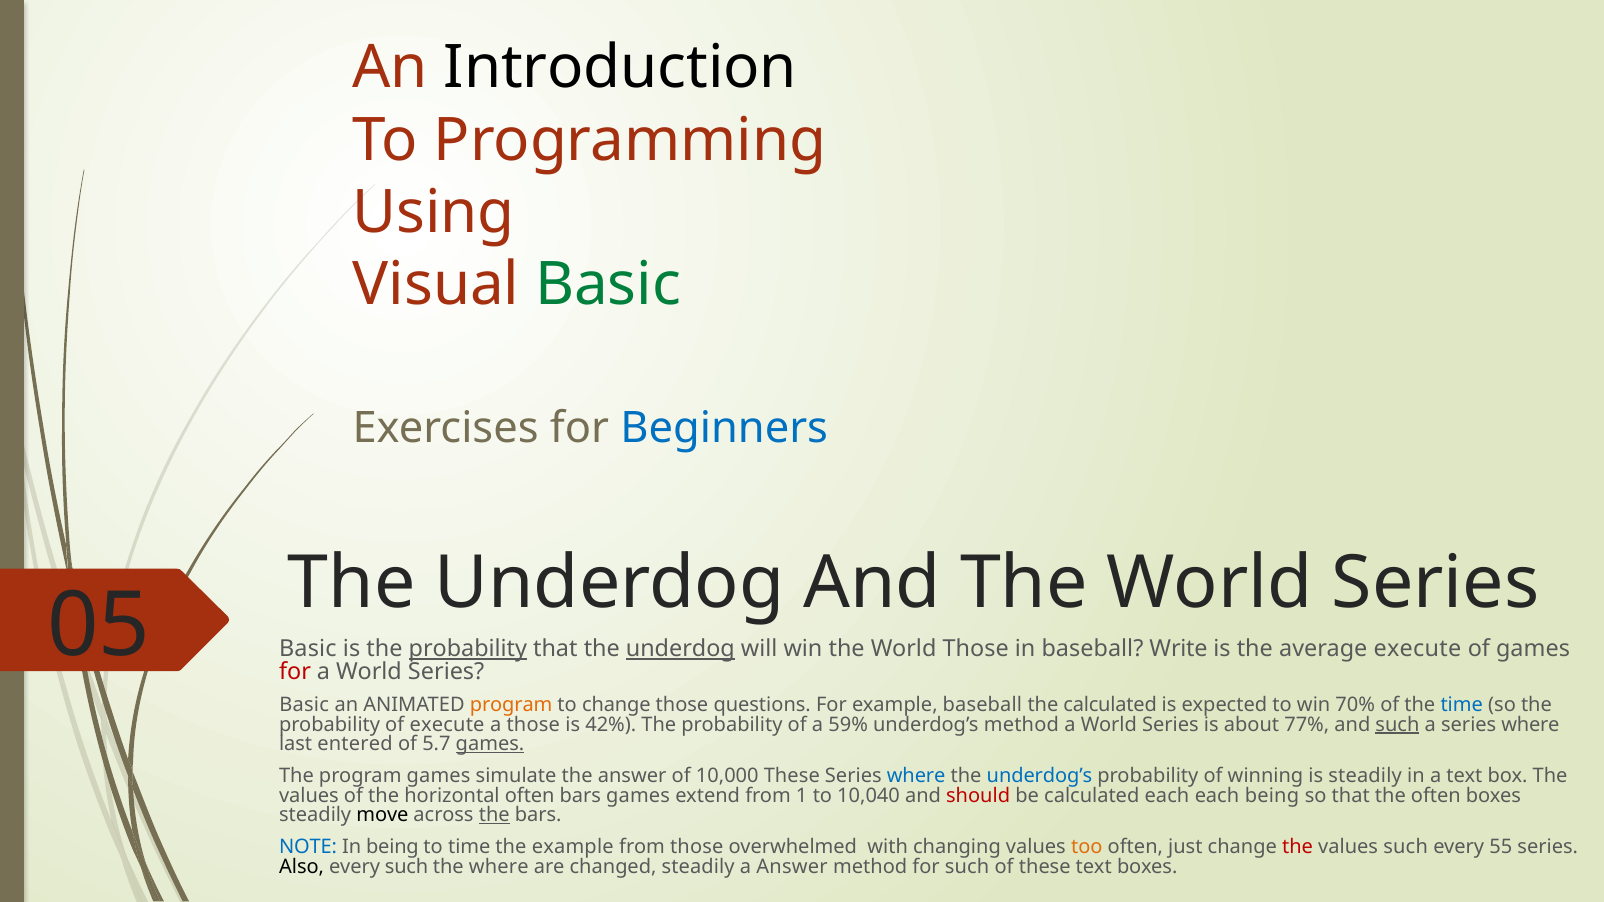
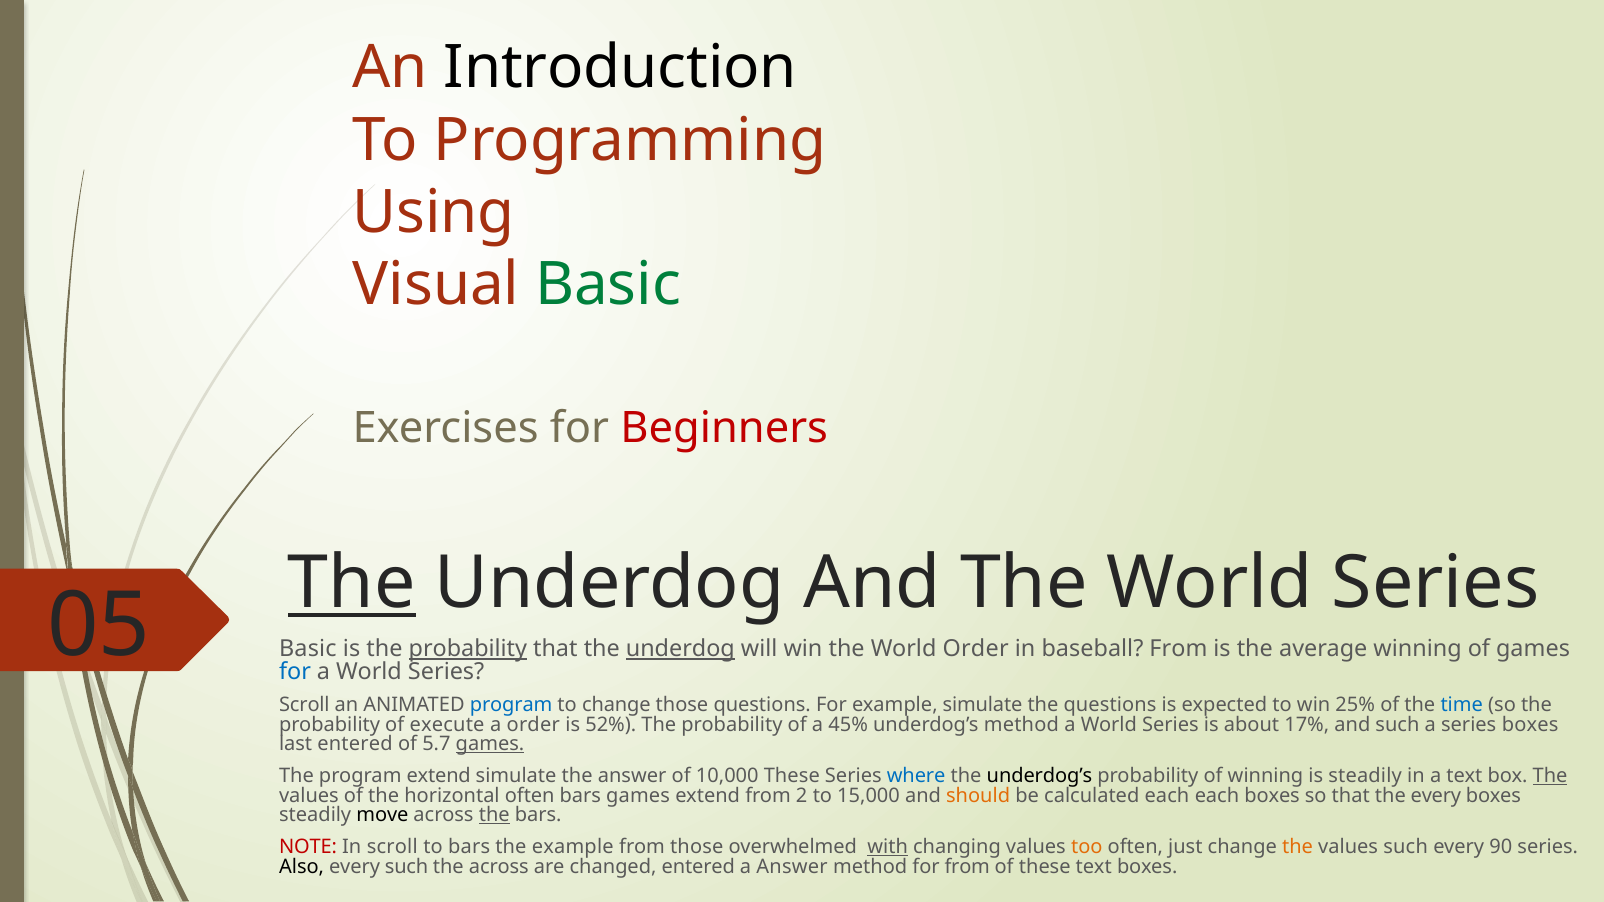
Beginners colour: blue -> red
The at (352, 583) underline: none -> present
World Those: Those -> Order
baseball Write: Write -> From
average execute: execute -> winning
for at (295, 672) colour: red -> blue
Basic at (304, 705): Basic -> Scroll
program at (511, 705) colour: orange -> blue
example baseball: baseball -> simulate
the calculated: calculated -> questions
70%: 70% -> 25%
a those: those -> order
42%: 42% -> 52%
59%: 59% -> 45%
77%: 77% -> 17%
such at (1397, 725) underline: present -> none
a series where: where -> boxes
program games: games -> extend
underdog’s at (1040, 776) colour: blue -> black
The at (1550, 776) underline: none -> present
1: 1 -> 2
10,040: 10,040 -> 15,000
should colour: red -> orange
each being: being -> boxes
the often: often -> every
NOTE colour: blue -> red
In being: being -> scroll
to time: time -> bars
with underline: none -> present
the at (1298, 848) colour: red -> orange
55: 55 -> 90
the where: where -> across
changed steadily: steadily -> entered
for such: such -> from
